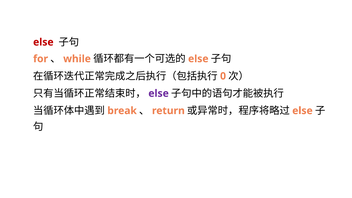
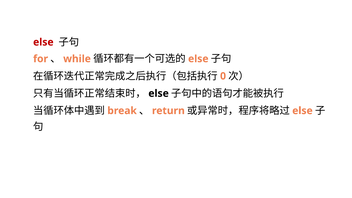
else at (159, 93) colour: purple -> black
